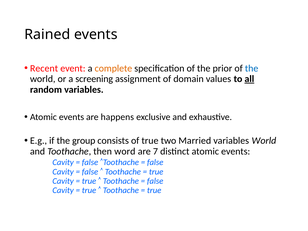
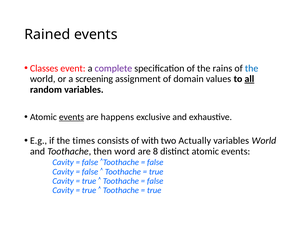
Recent: Recent -> Classes
complete colour: orange -> purple
prior: prior -> rains
events at (72, 117) underline: none -> present
group: group -> times
of true: true -> with
Married: Married -> Actually
7: 7 -> 8
